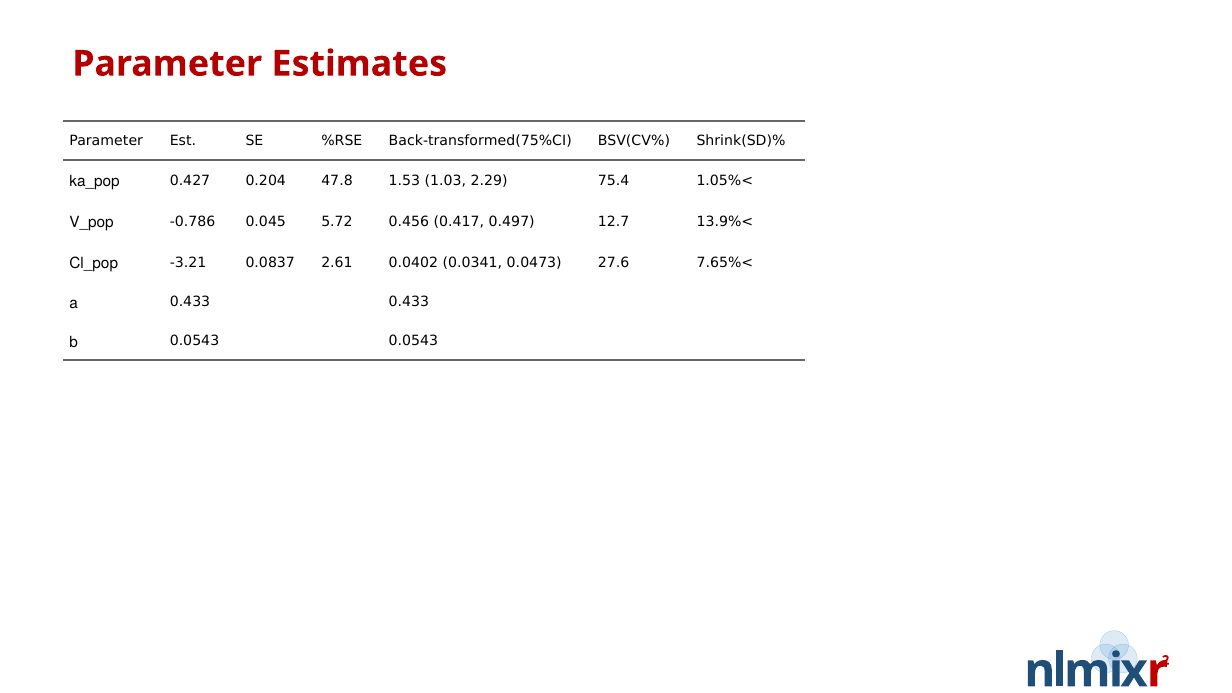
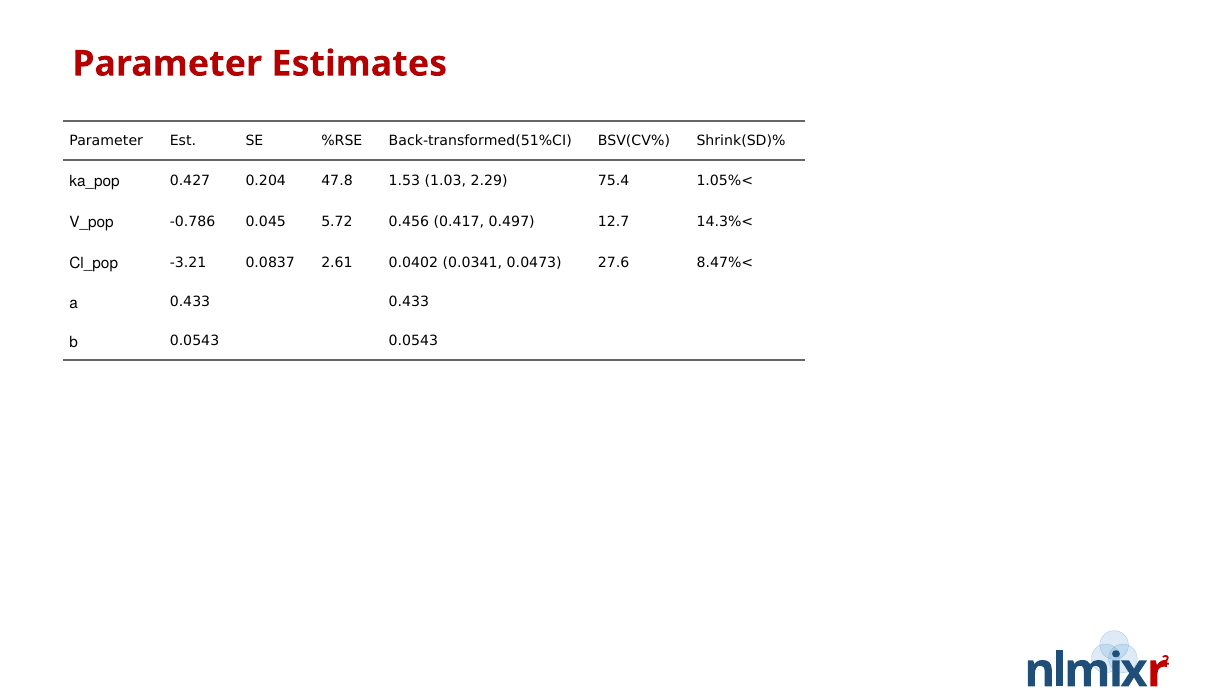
Back-transformed(75%CI: Back-transformed(75%CI -> Back-transformed(51%CI
13.9%<: 13.9%< -> 14.3%<
7.65%<: 7.65%< -> 8.47%<
